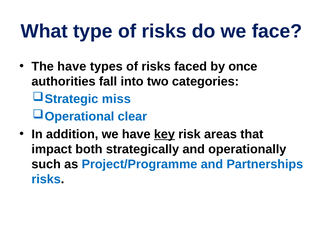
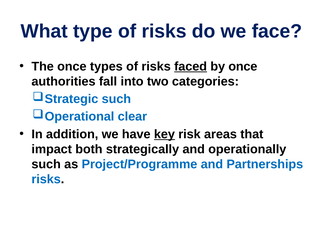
The have: have -> once
faced underline: none -> present
miss at (116, 99): miss -> such
